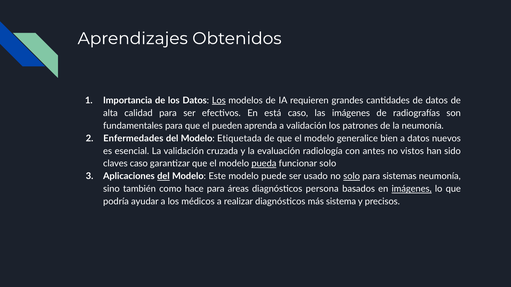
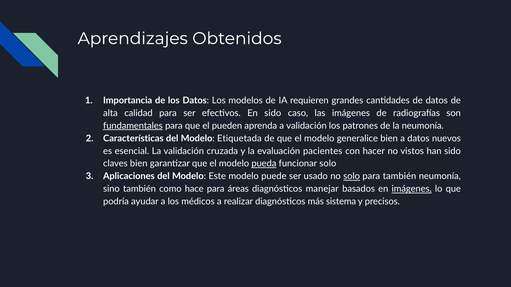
Los at (219, 101) underline: present -> none
En está: está -> sido
fundamentales underline: none -> present
Enfermedades: Enfermedades -> Características
radiología: radiología -> pacientes
antes: antes -> hacer
claves caso: caso -> bien
del at (163, 177) underline: present -> none
para sistemas: sistemas -> también
persona: persona -> manejar
